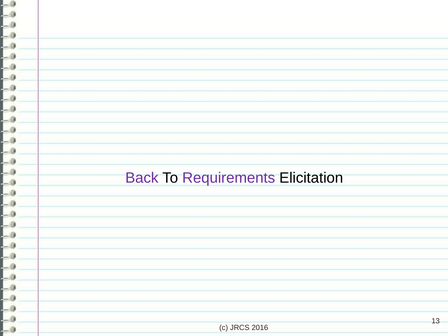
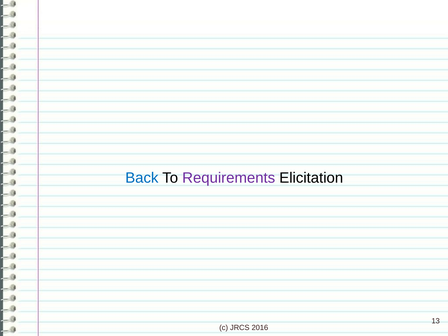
Back colour: purple -> blue
